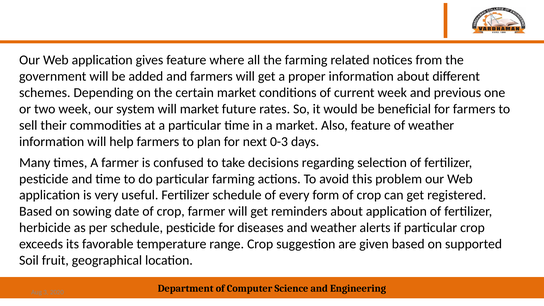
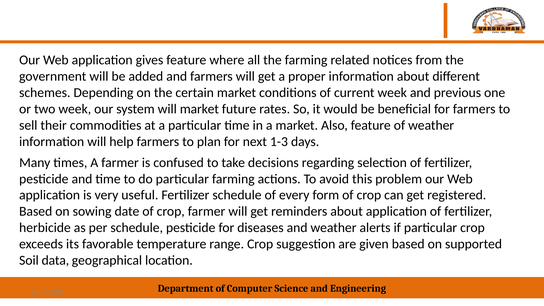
0-3: 0-3 -> 1-3
fruit: fruit -> data
